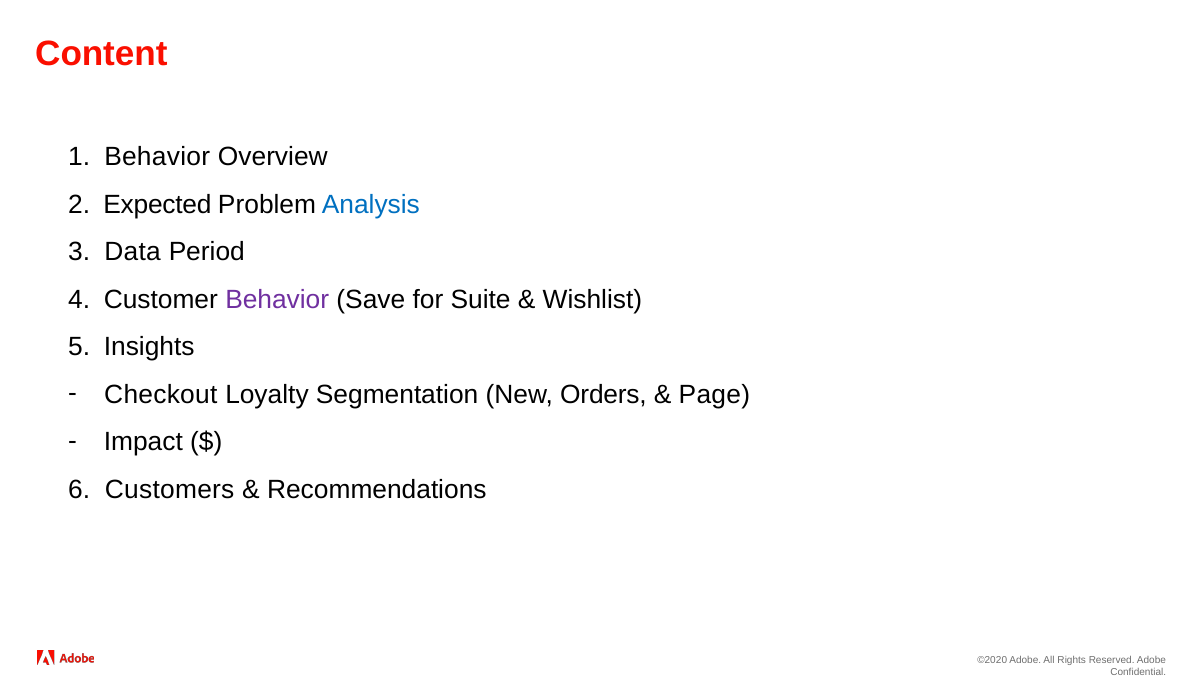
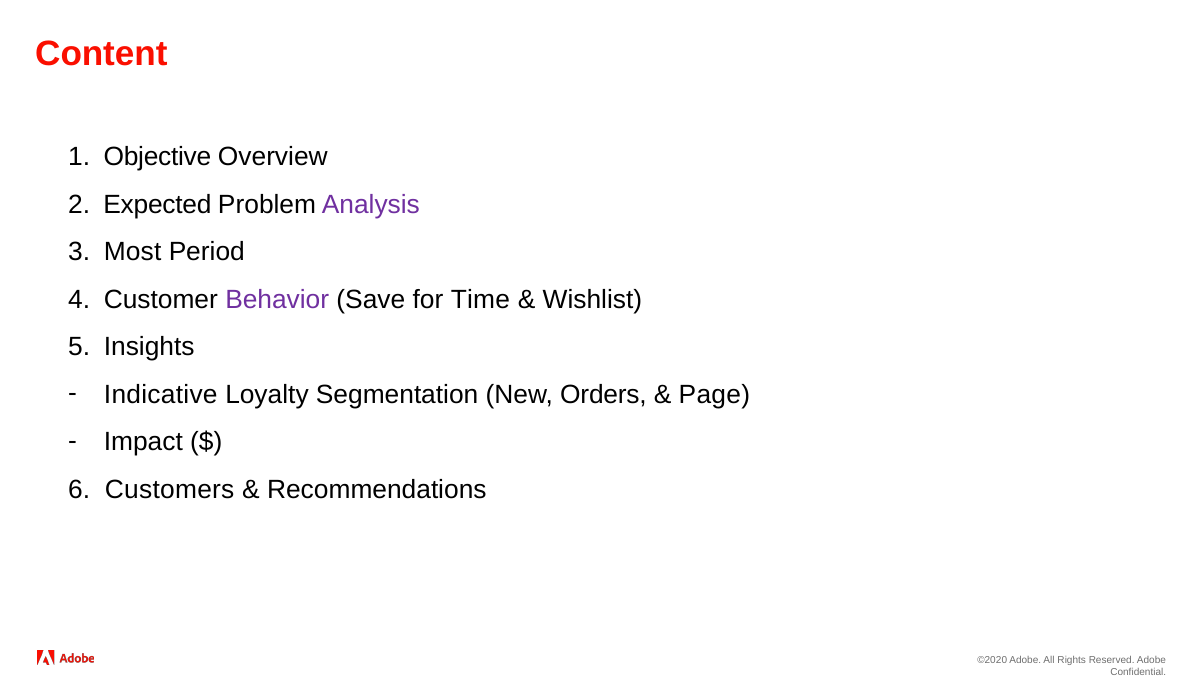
Behavior at (157, 157): Behavior -> Objective
Analysis colour: blue -> purple
Data: Data -> Most
Suite: Suite -> Time
Checkout: Checkout -> Indicative
